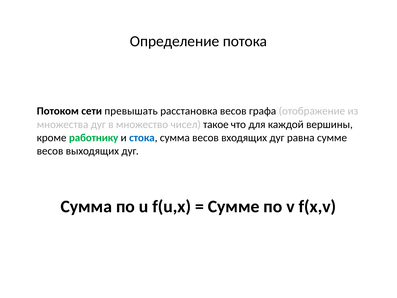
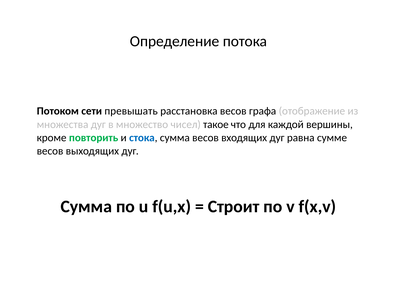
работнику: работнику -> повторить
Сумме at (234, 206): Сумме -> Строит
